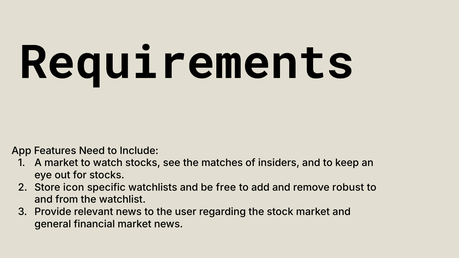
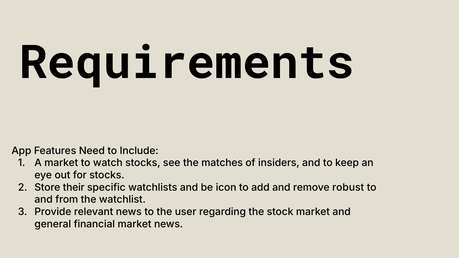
icon: icon -> their
free: free -> icon
